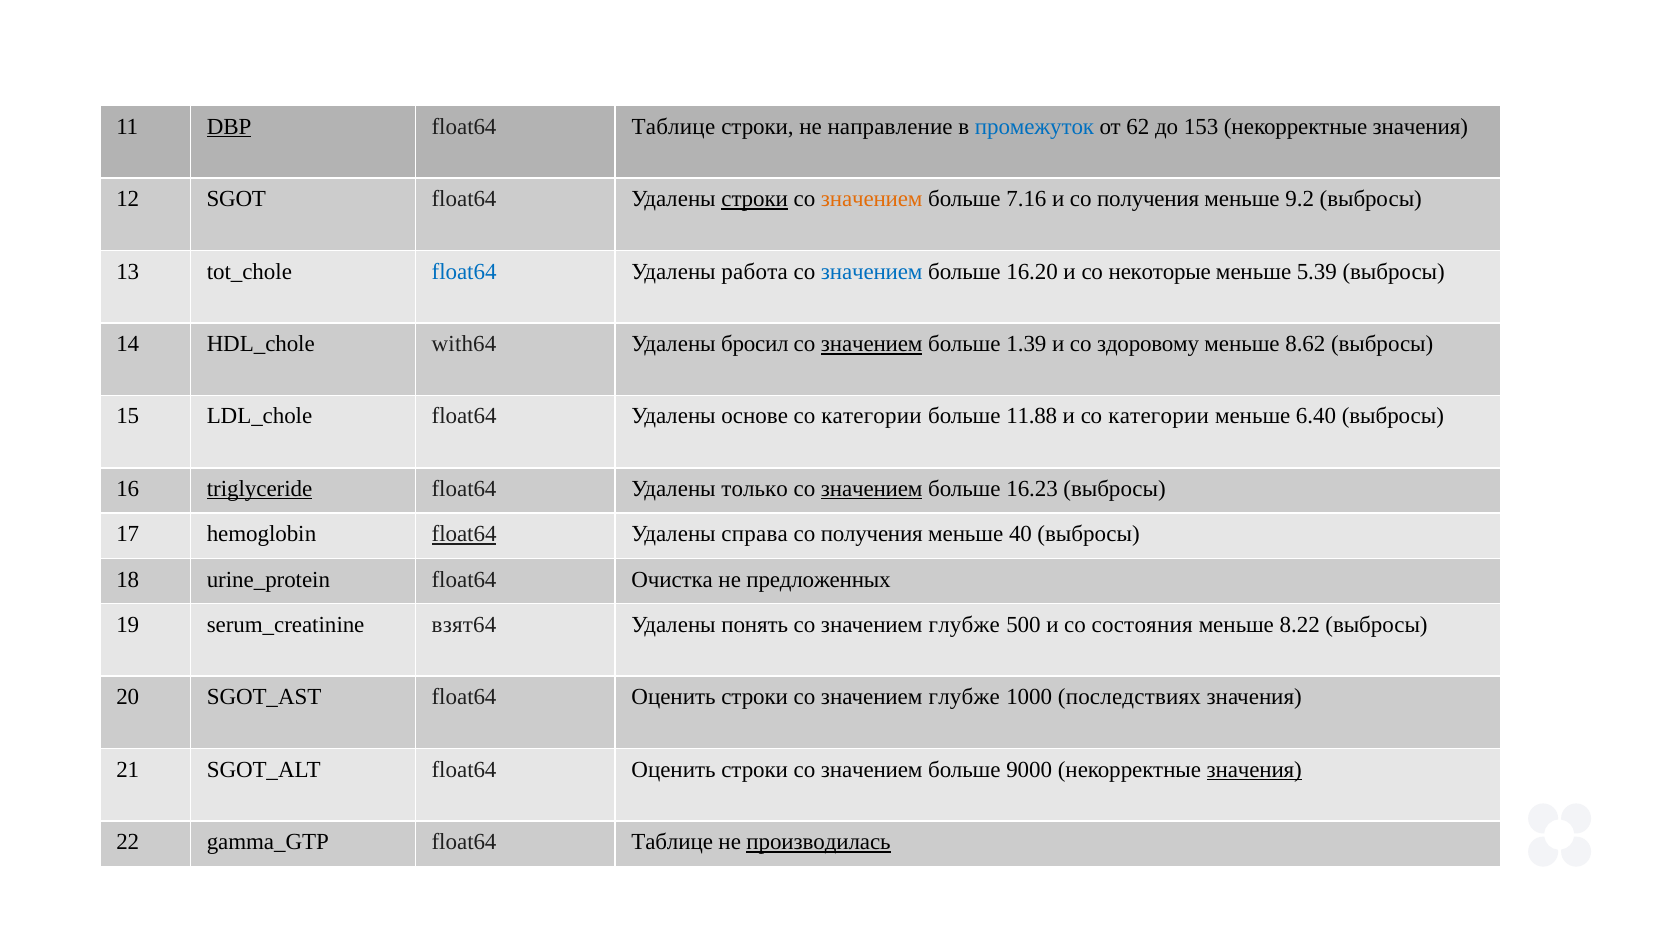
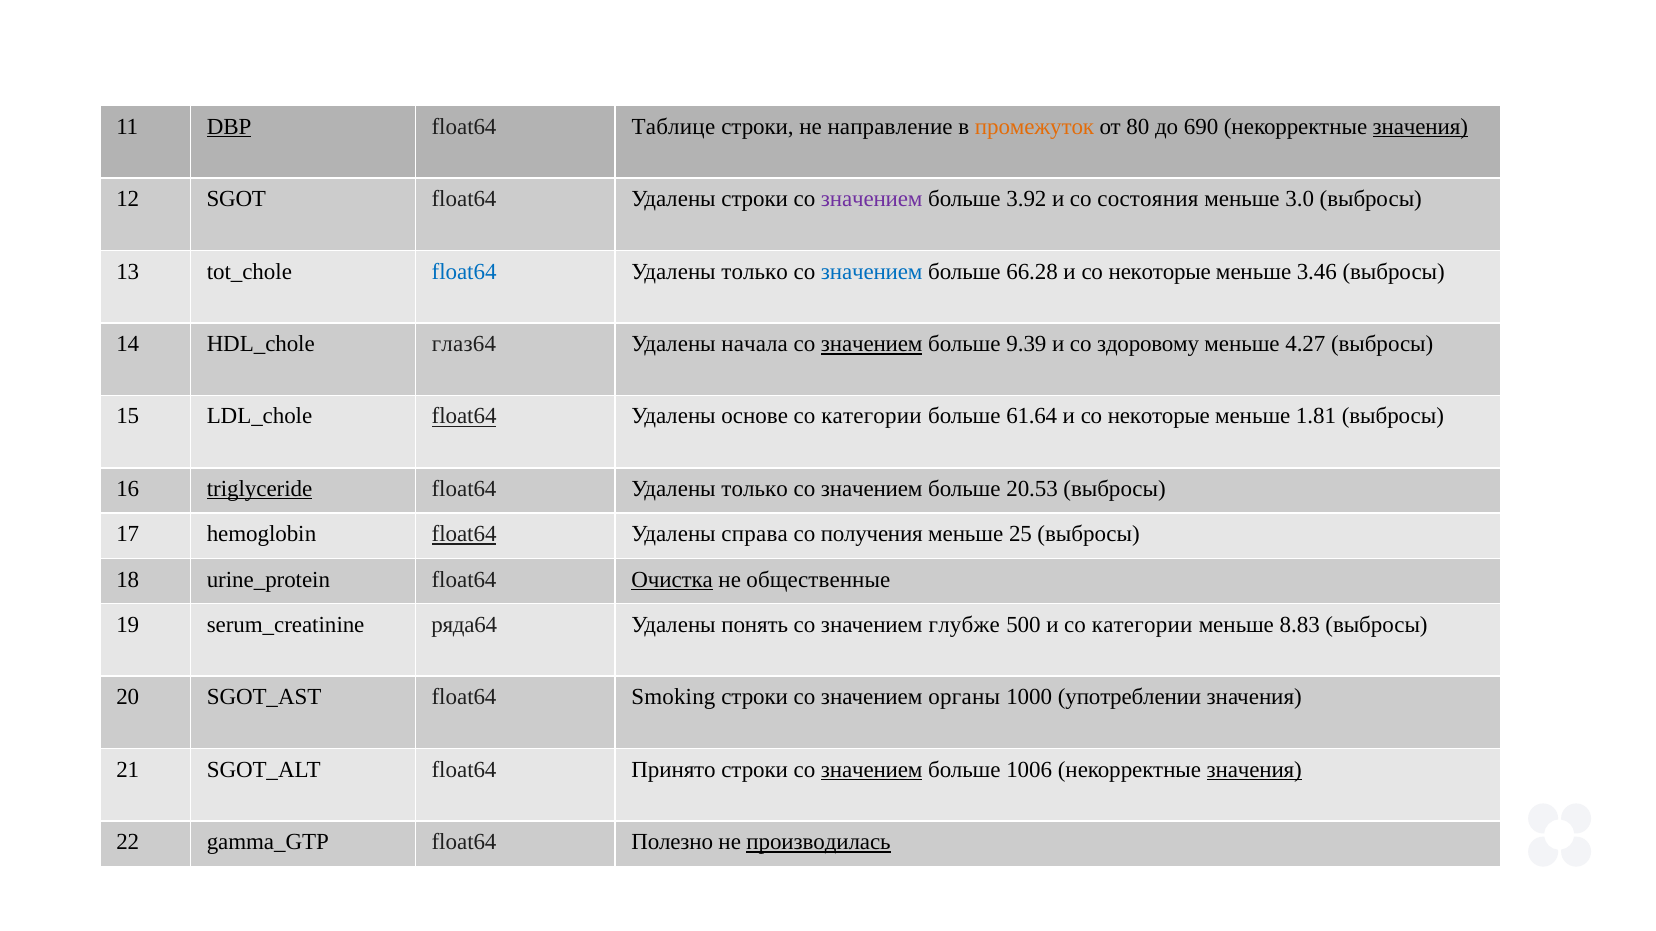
промежуток colour: blue -> orange
62: 62 -> 80
153: 153 -> 690
значения at (1420, 127) underline: none -> present
строки at (755, 199) underline: present -> none
значением at (872, 199) colour: orange -> purple
7.16: 7.16 -> 3.92
и со получения: получения -> состояния
9.2: 9.2 -> 3.0
работа at (755, 272): работа -> только
16.20: 16.20 -> 66.28
5.39: 5.39 -> 3.46
with64: with64 -> глаз64
бросил: бросил -> начала
1.39: 1.39 -> 9.39
8.62: 8.62 -> 4.27
float64 at (464, 417) underline: none -> present
11.88: 11.88 -> 61.64
категории at (1159, 417): категории -> некоторые
6.40: 6.40 -> 1.81
значением at (872, 489) underline: present -> none
16.23: 16.23 -> 20.53
40: 40 -> 25
Очистка underline: none -> present
предложенных: предложенных -> общественные
взят64: взят64 -> ряда64
и со состояния: состояния -> категории
8.22: 8.22 -> 8.83
Оценить at (674, 698): Оценить -> Smoking
строки со значением глубже: глубже -> органы
последствиях: последствиях -> употреблении
Оценить at (674, 770): Оценить -> Принято
значением at (872, 770) underline: none -> present
9000: 9000 -> 1006
Таблице at (672, 843): Таблице -> Полезно
